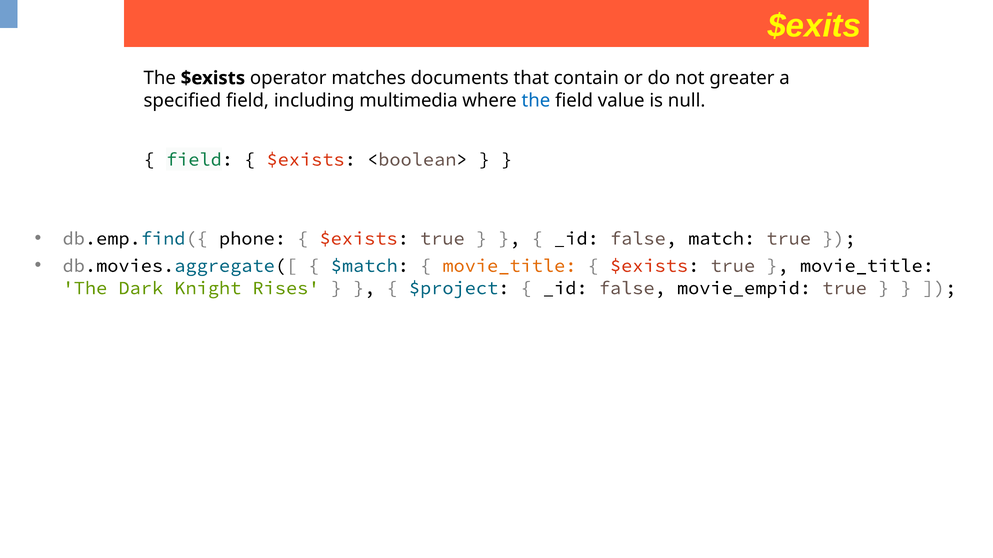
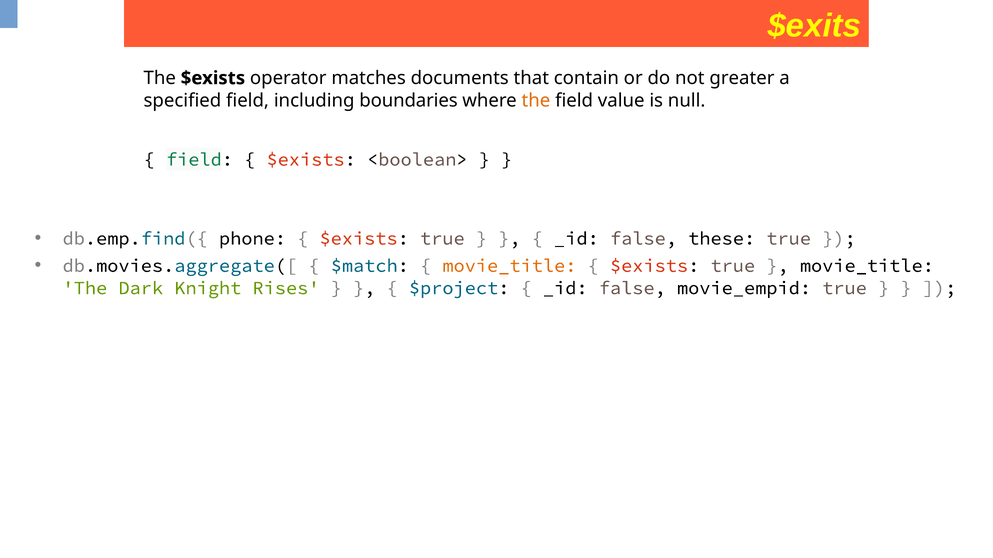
multimedia: multimedia -> boundaries
the at (536, 101) colour: blue -> orange
match: match -> these
